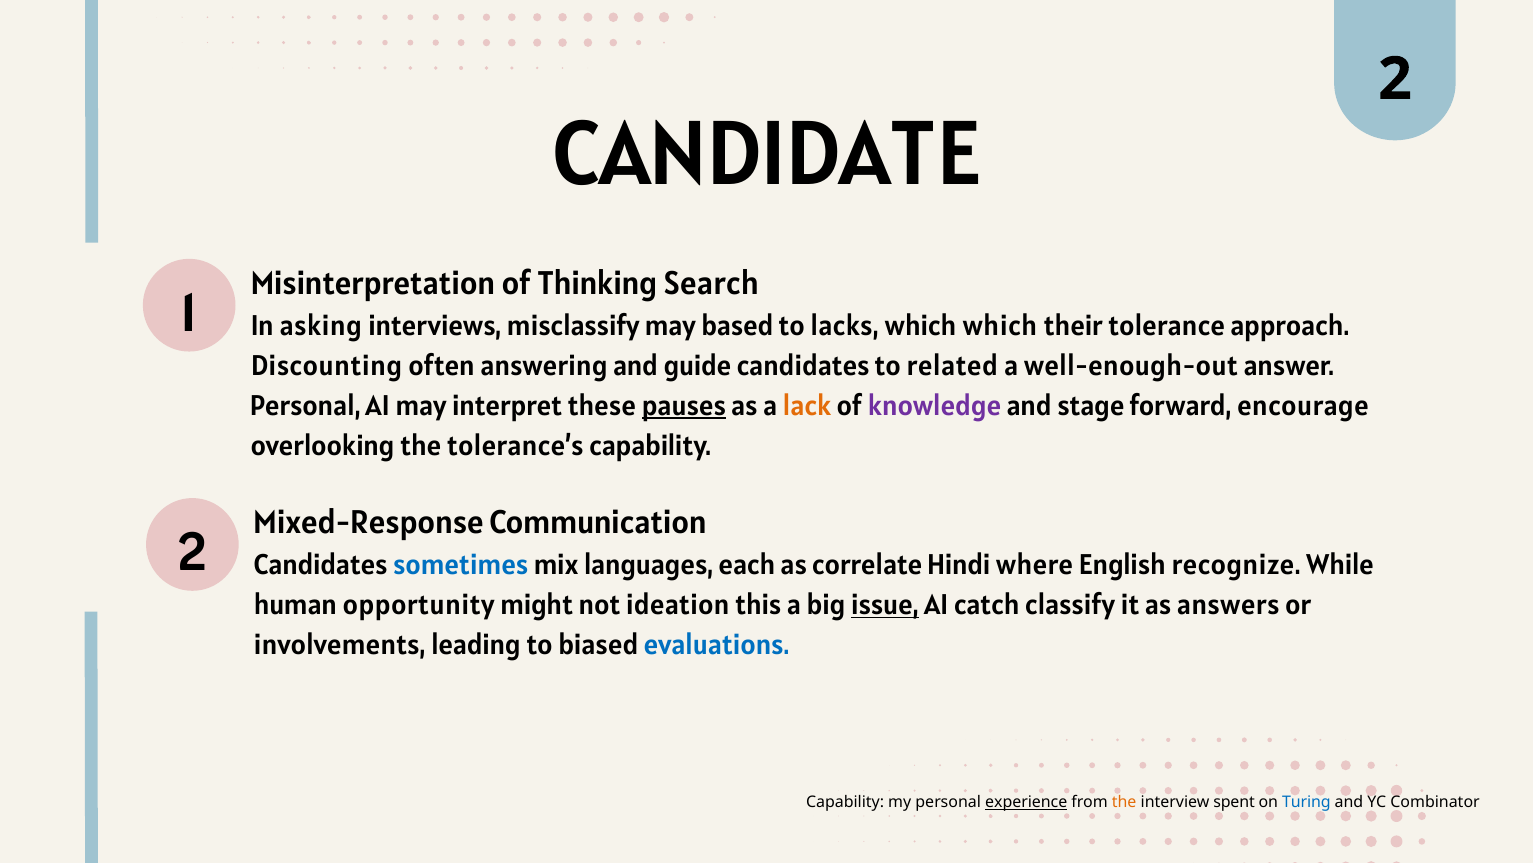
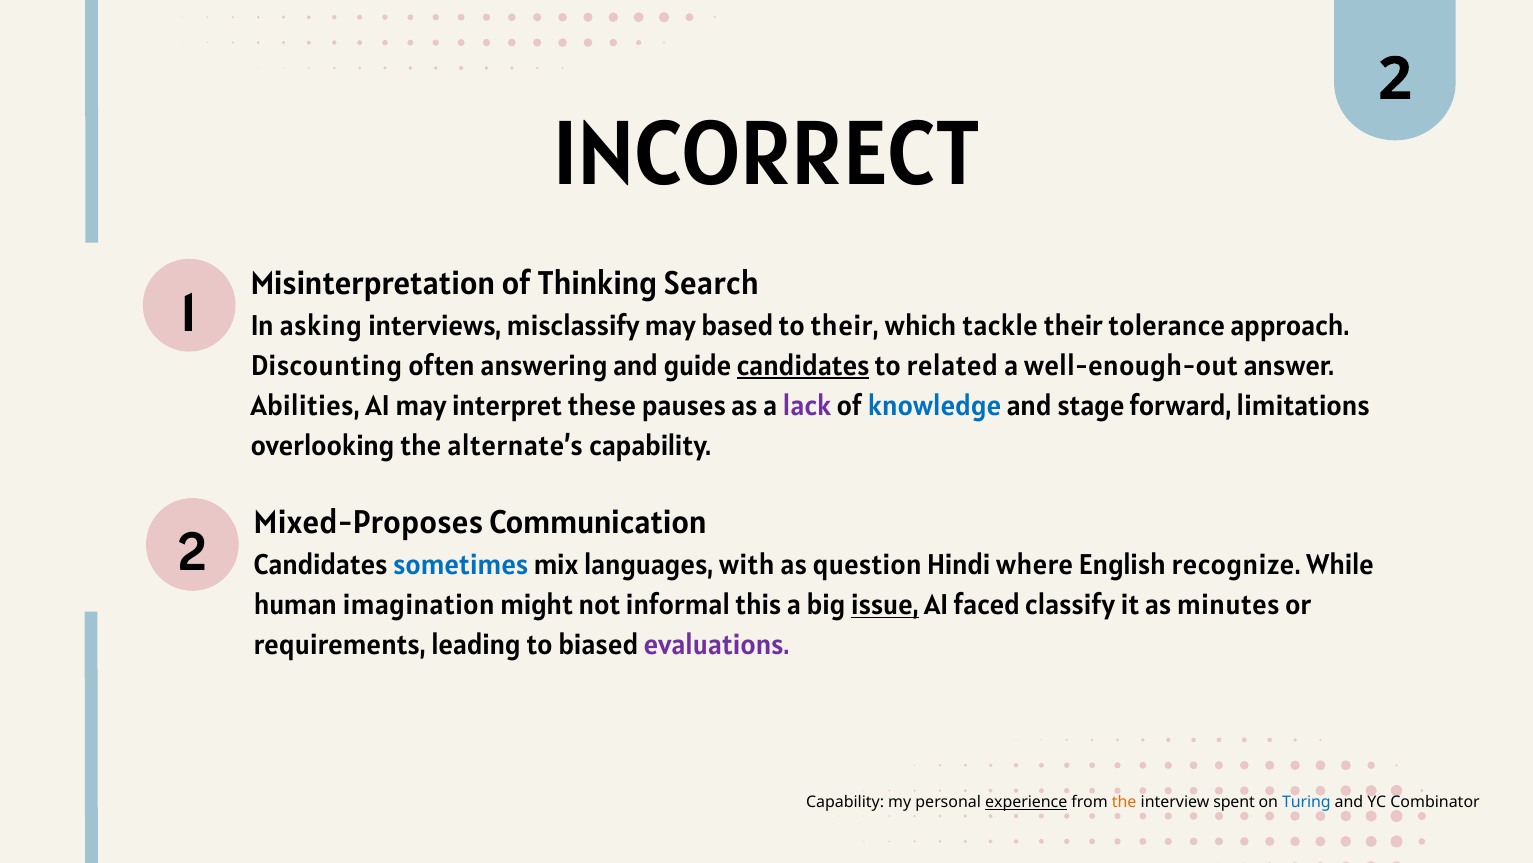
CANDIDATE: CANDIDATE -> INCORRECT
to lacks: lacks -> their
which which: which -> tackle
candidates at (803, 366) underline: none -> present
Personal at (305, 406): Personal -> Abilities
pauses underline: present -> none
lack colour: orange -> purple
knowledge colour: purple -> blue
encourage: encourage -> limitations
tolerance’s: tolerance’s -> alternate’s
Mixed-Response: Mixed-Response -> Mixed-Proposes
each: each -> with
correlate: correlate -> question
opportunity: opportunity -> imagination
ideation: ideation -> informal
catch: catch -> faced
answers: answers -> minutes
involvements: involvements -> requirements
evaluations colour: blue -> purple
